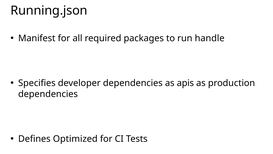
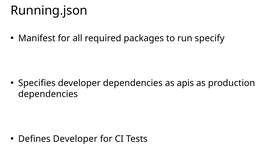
handle: handle -> specify
Defines Optimized: Optimized -> Developer
